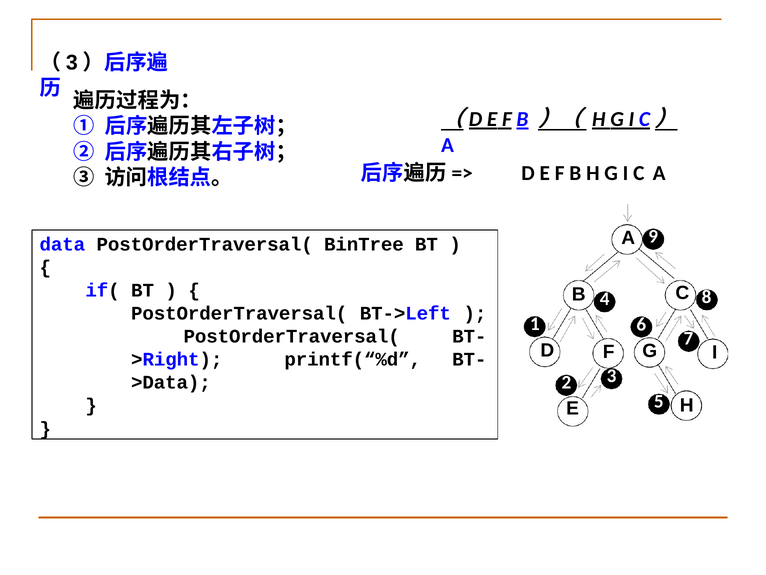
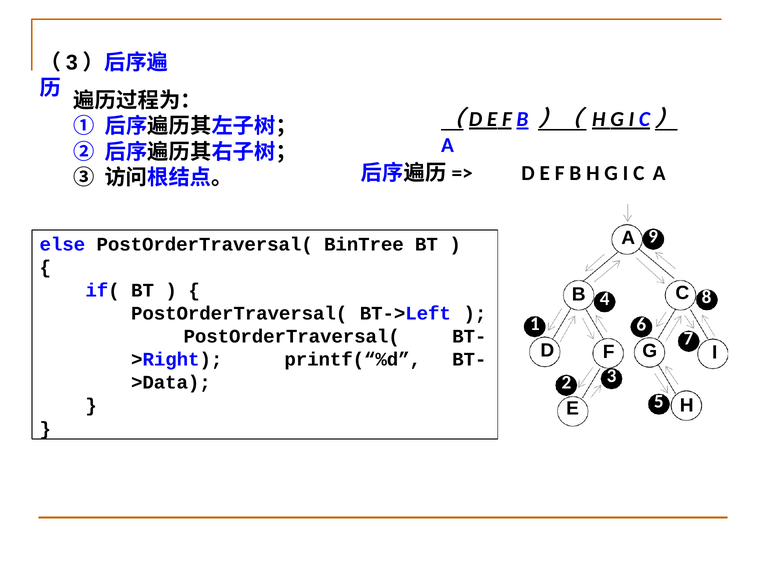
data: data -> else
